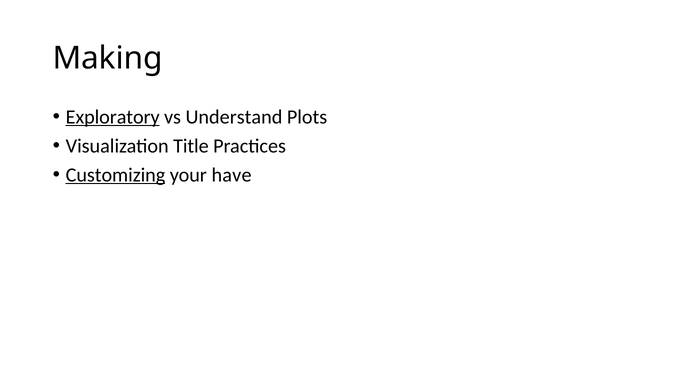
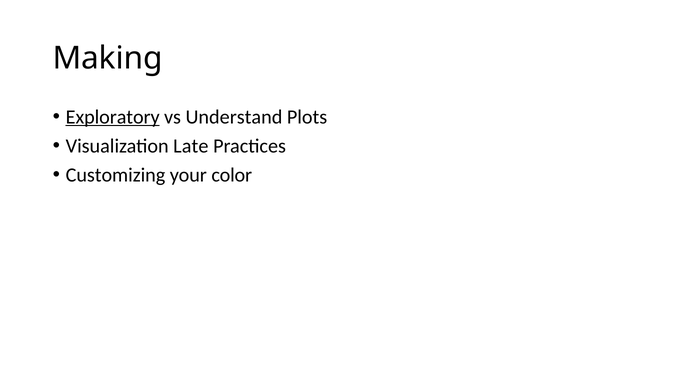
Title: Title -> Late
Customizing underline: present -> none
have: have -> color
